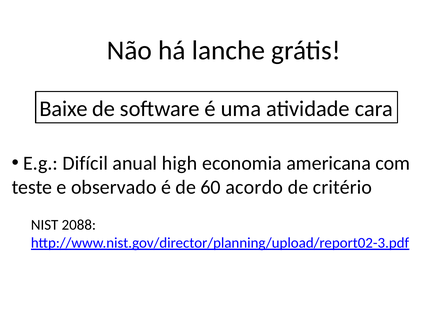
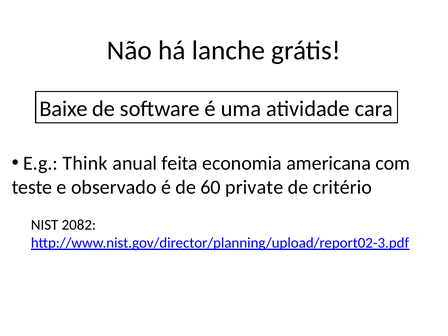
Difícil: Difícil -> Think
high: high -> feita
acordo: acordo -> private
2088: 2088 -> 2082
